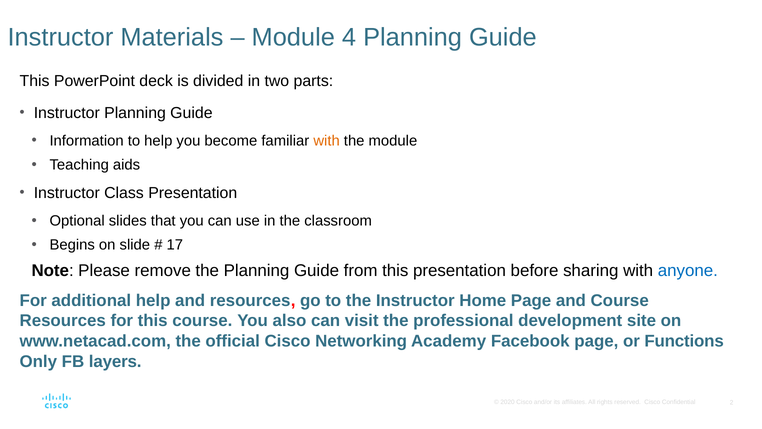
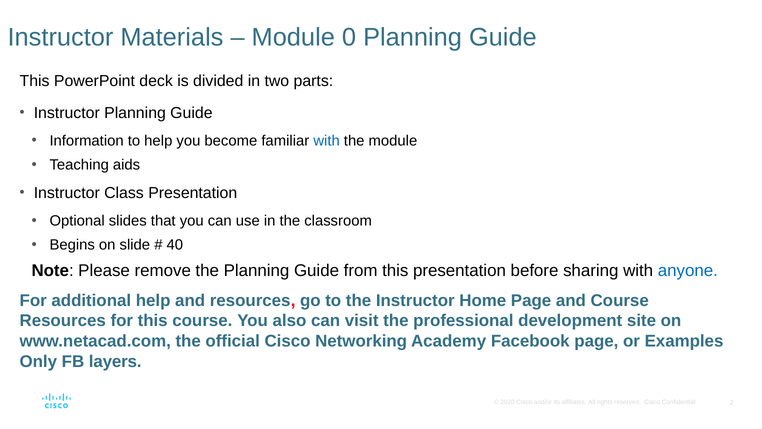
4: 4 -> 0
with at (327, 141) colour: orange -> blue
17: 17 -> 40
Functions: Functions -> Examples
